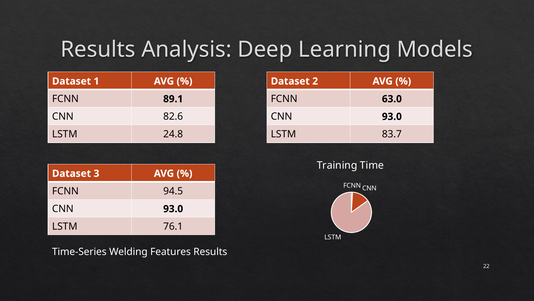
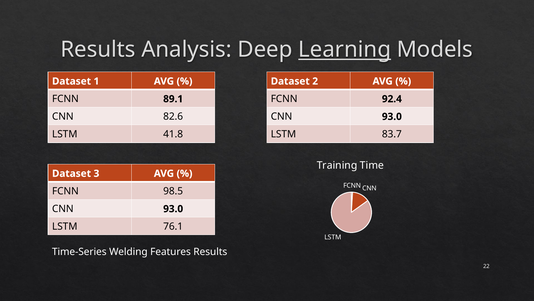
Learning underline: none -> present
63.0: 63.0 -> 92.4
24.8: 24.8 -> 41.8
94.5: 94.5 -> 98.5
